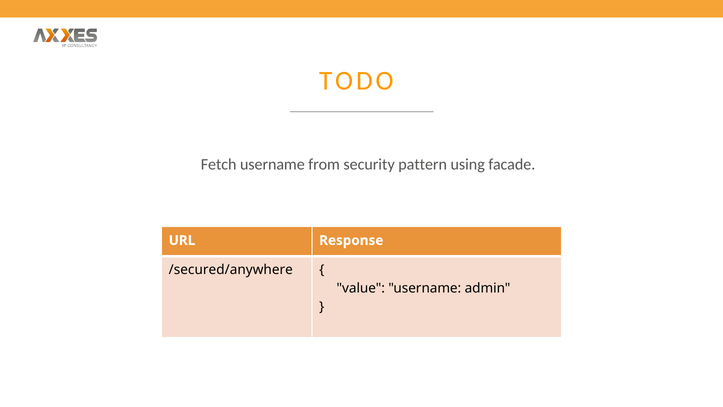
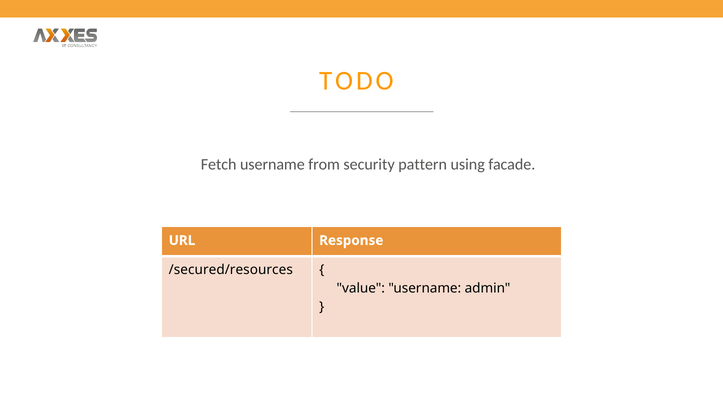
/secured/anywhere: /secured/anywhere -> /secured/resources
